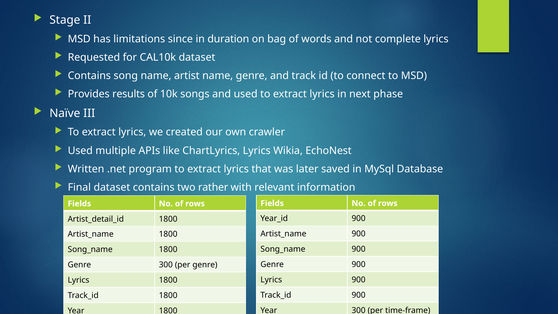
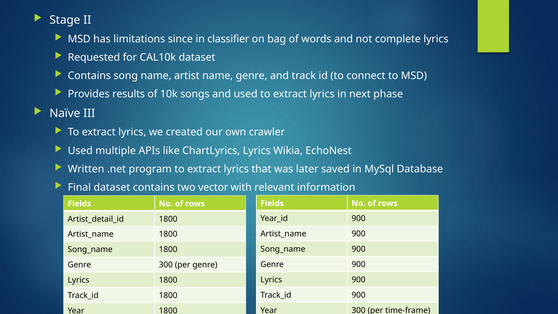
duration: duration -> classifier
rather: rather -> vector
